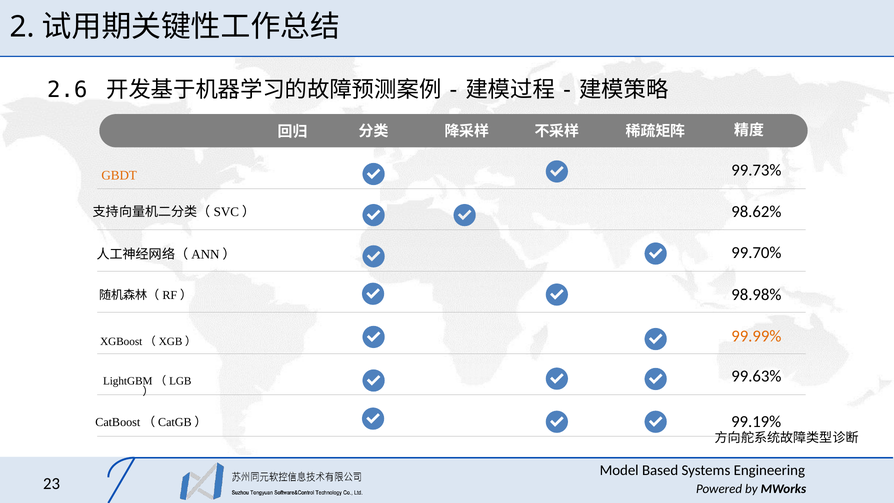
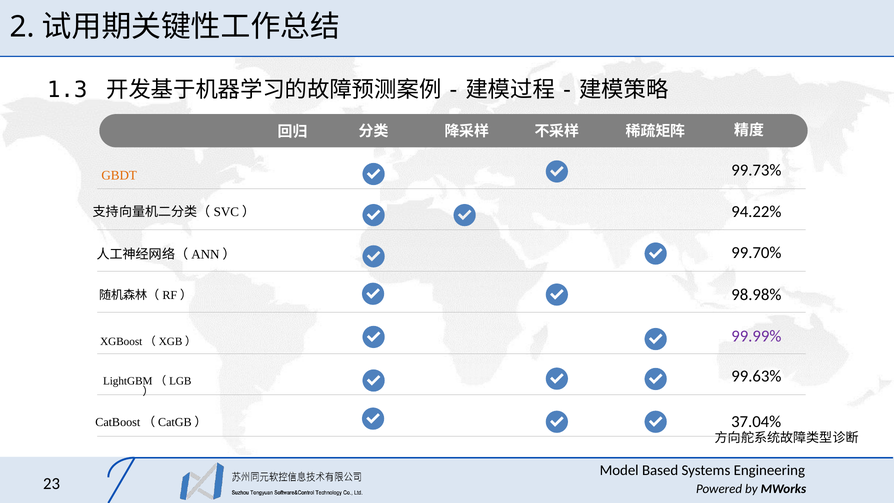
2.6: 2.6 -> 1.3
98.62%: 98.62% -> 94.22%
99.99% colour: orange -> purple
99.19%: 99.19% -> 37.04%
